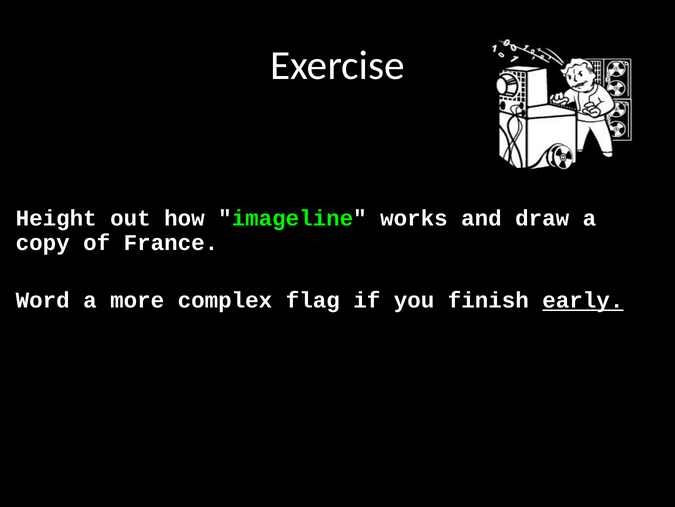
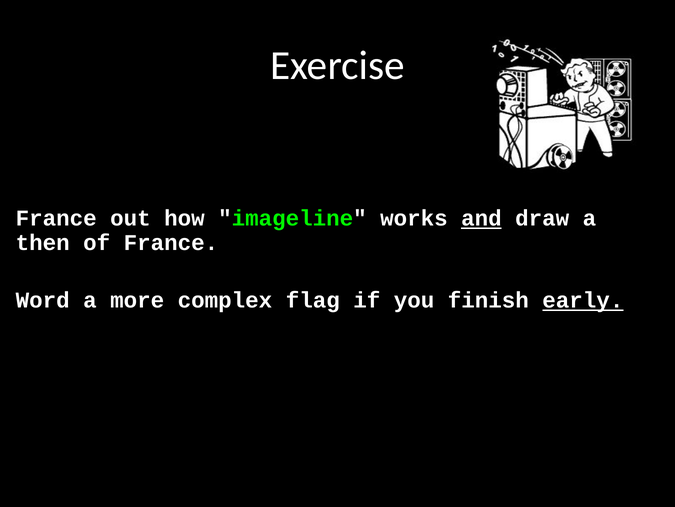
Height at (56, 218): Height -> France
and underline: none -> present
copy: copy -> then
